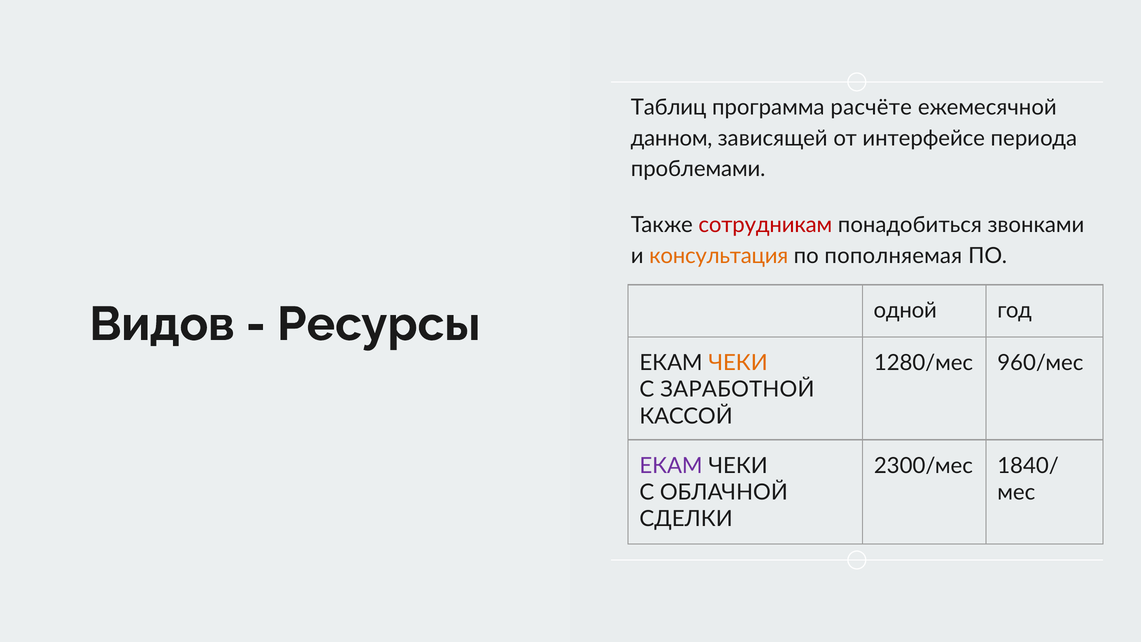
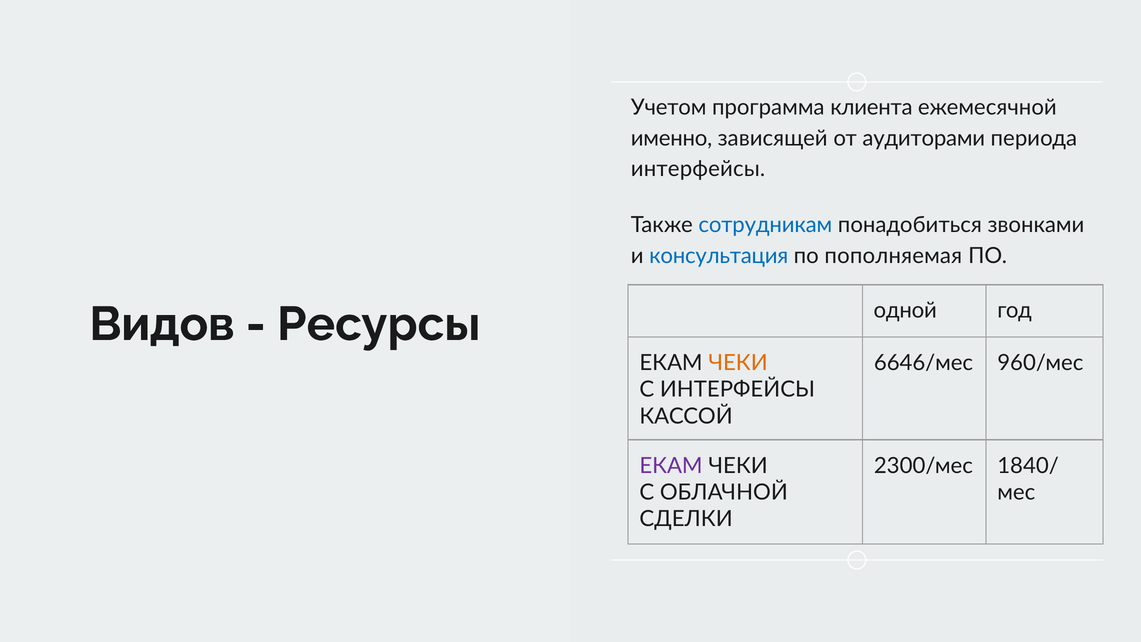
Таблиц: Таблиц -> Учетом
расчёте: расчёте -> клиента
данном: данном -> именно
интерфейсе: интерфейсе -> аудиторами
проблемами at (698, 169): проблемами -> интерфейсы
сотрудникам colour: red -> blue
консультация colour: orange -> blue
1280/мес: 1280/мес -> 6646/мес
С ЗАРАБОТНОЙ: ЗАРАБОТНОЙ -> ИНТЕРФЕЙСЫ
